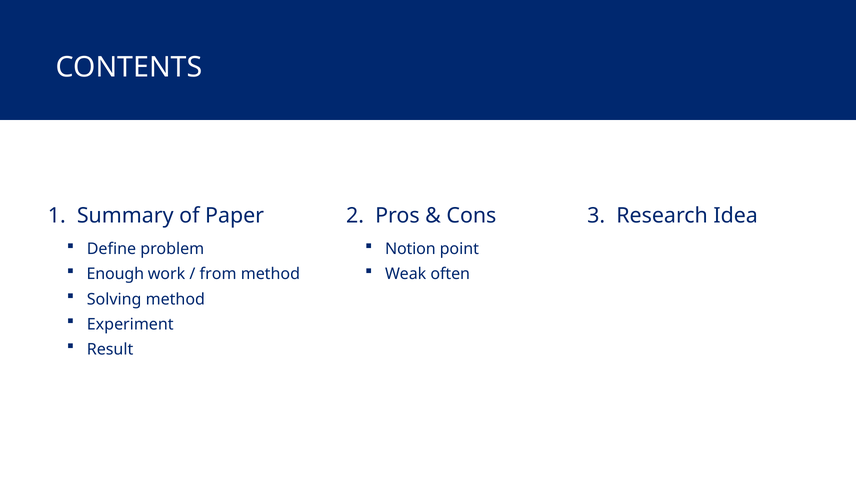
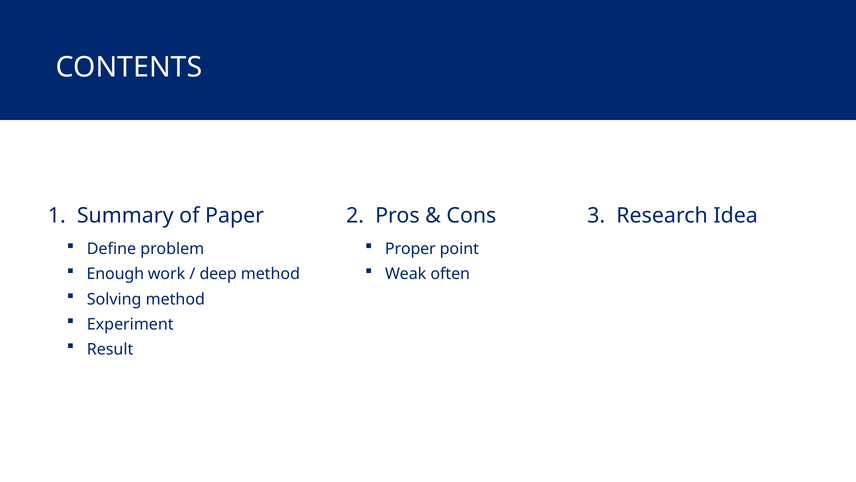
Notion: Notion -> Proper
from: from -> deep
